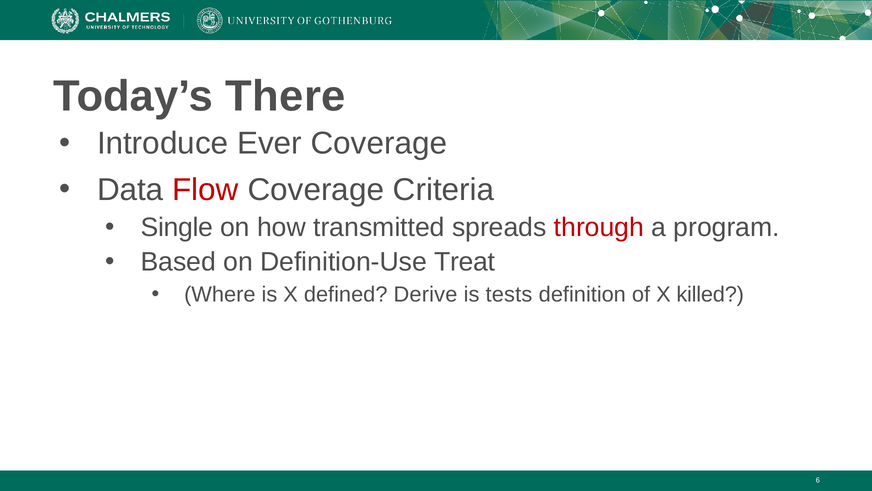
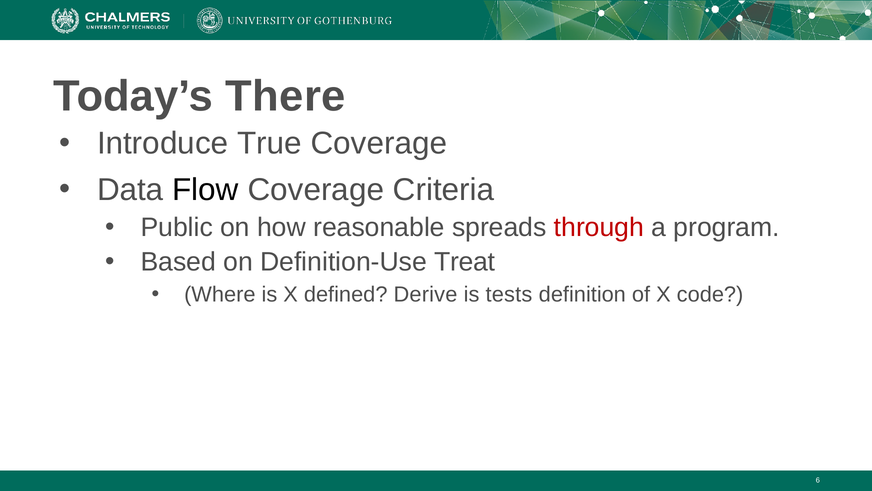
Ever: Ever -> True
Flow colour: red -> black
Single: Single -> Public
transmitted: transmitted -> reasonable
killed: killed -> code
